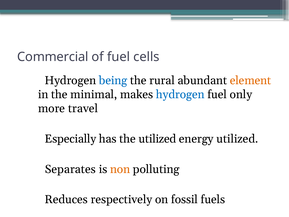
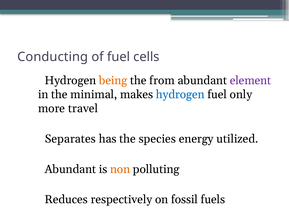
Commercial: Commercial -> Conducting
being colour: blue -> orange
rural: rural -> from
element colour: orange -> purple
Especially: Especially -> Separates
the utilized: utilized -> species
Separates at (70, 169): Separates -> Abundant
